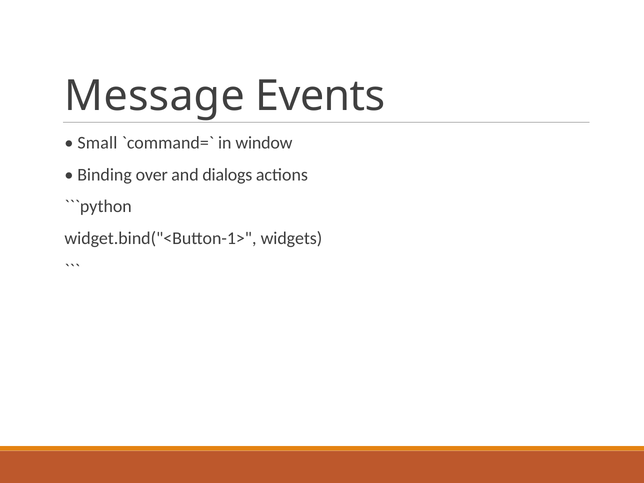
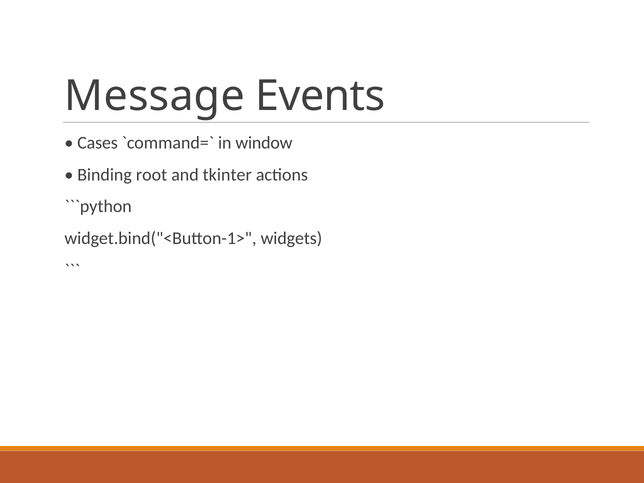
Small: Small -> Cases
over: over -> root
dialogs: dialogs -> tkinter
